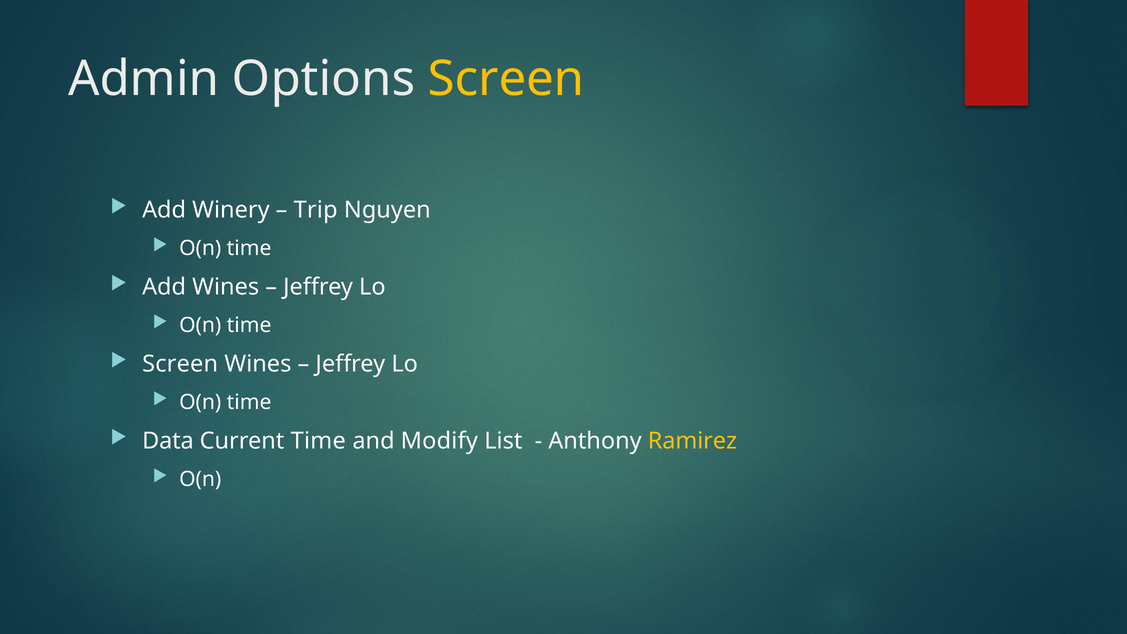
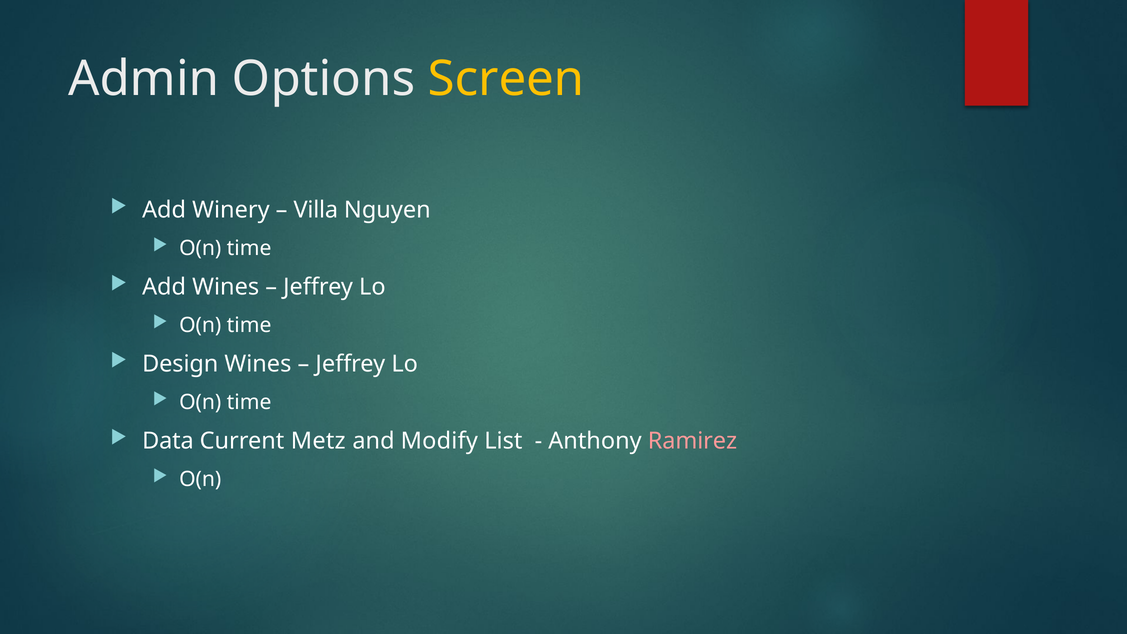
Trip: Trip -> Villa
Screen at (180, 364): Screen -> Design
Current Time: Time -> Metz
Ramirez colour: yellow -> pink
